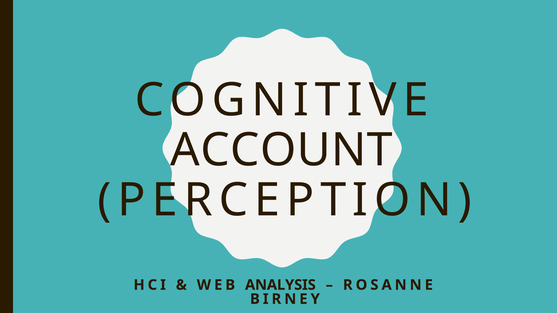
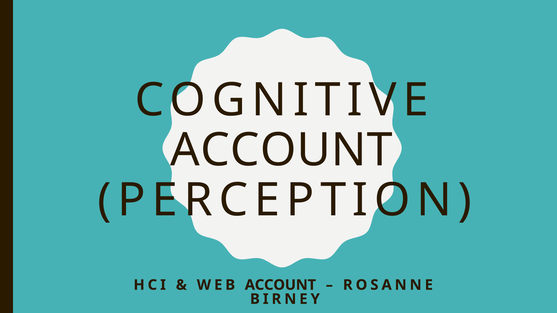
WEB ANALYSIS: ANALYSIS -> ACCOUNT
